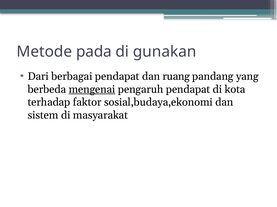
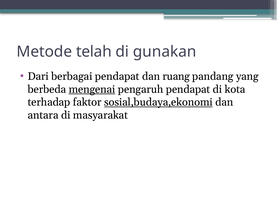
pada: pada -> telah
sosial,budaya,ekonomi underline: none -> present
sistem: sistem -> antara
